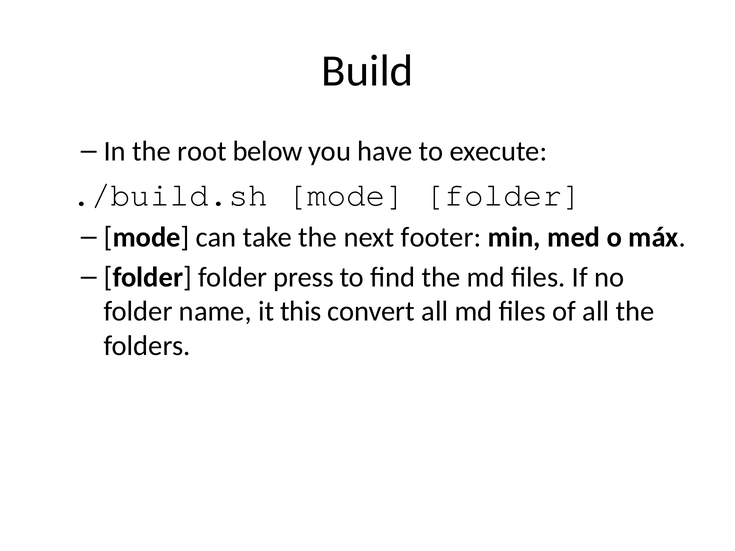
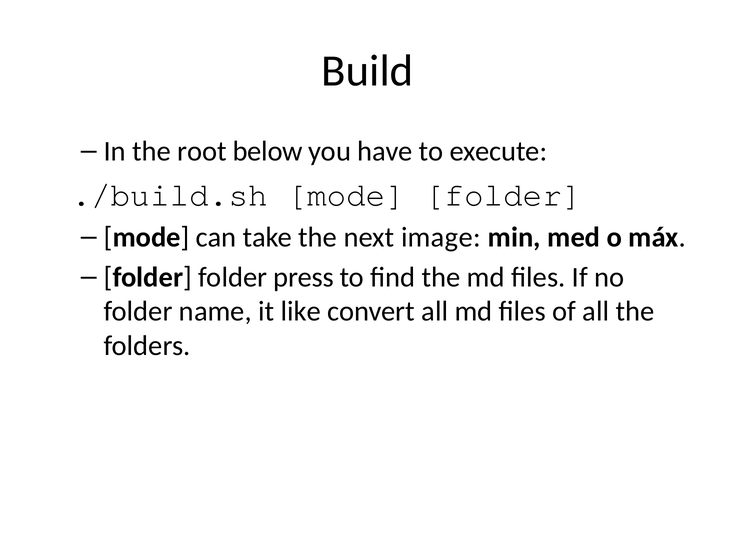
footer: footer -> image
this: this -> like
